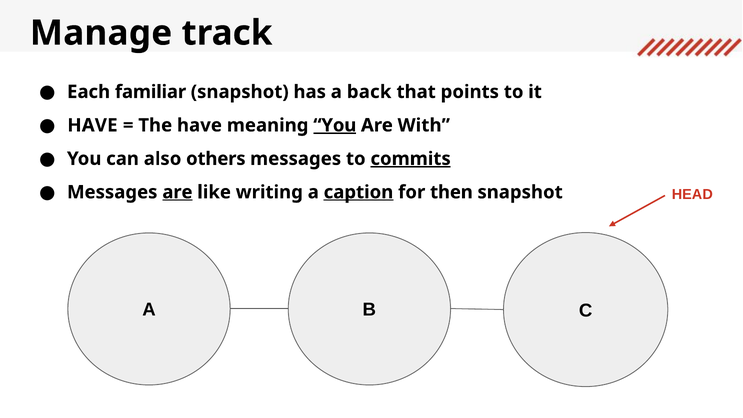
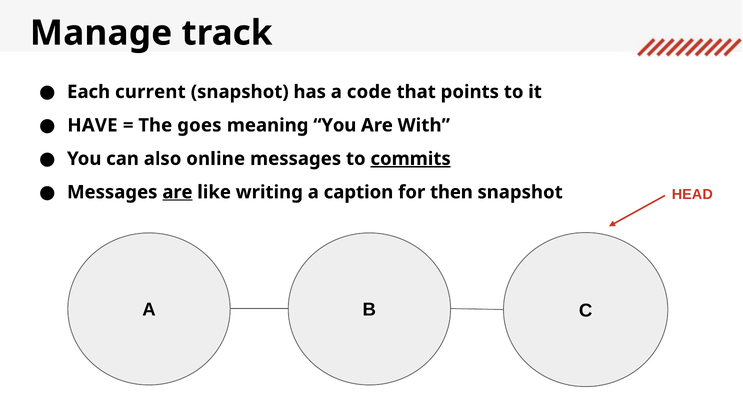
familiar: familiar -> current
back: back -> code
The have: have -> goes
You at (335, 125) underline: present -> none
others: others -> online
caption underline: present -> none
